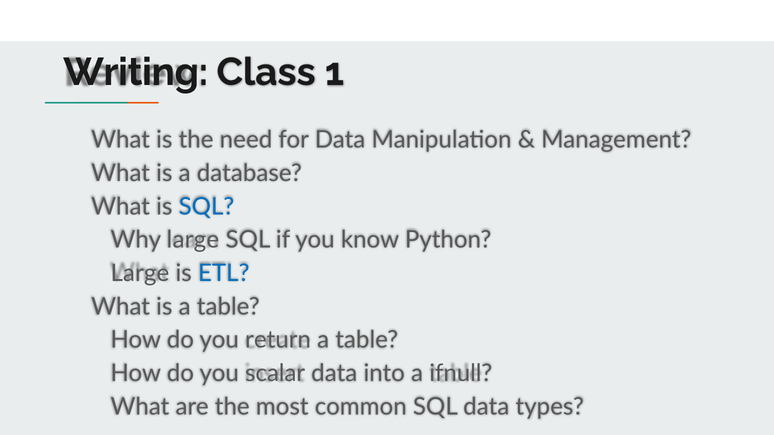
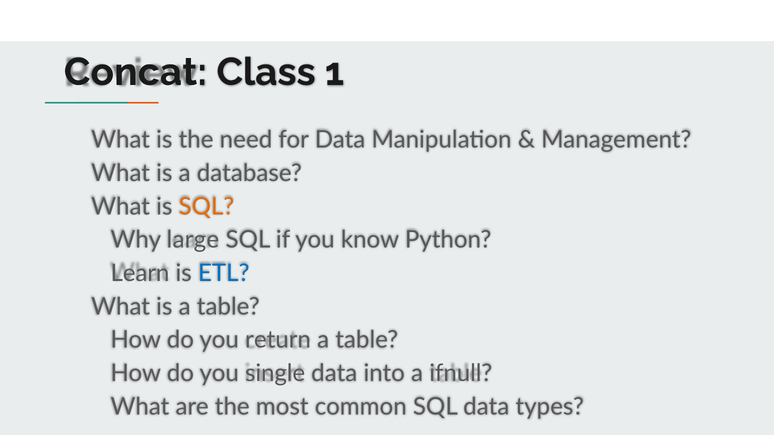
Writing: Writing -> Concat
SQL at (206, 207) colour: blue -> orange
Large at (140, 273): Large -> Learn
scalar: scalar -> single
